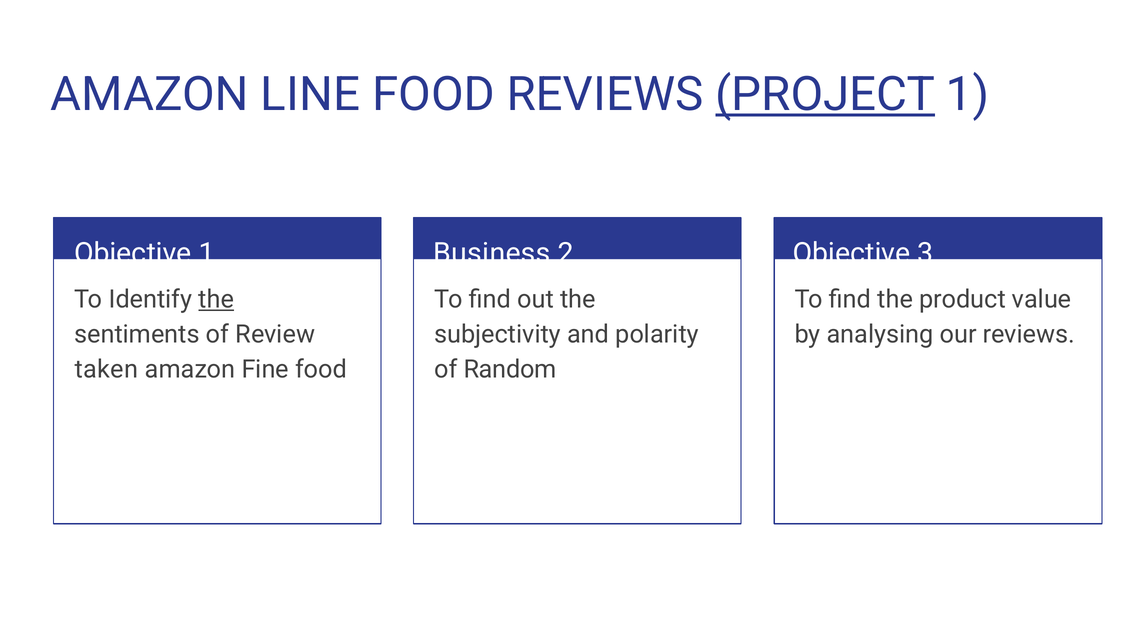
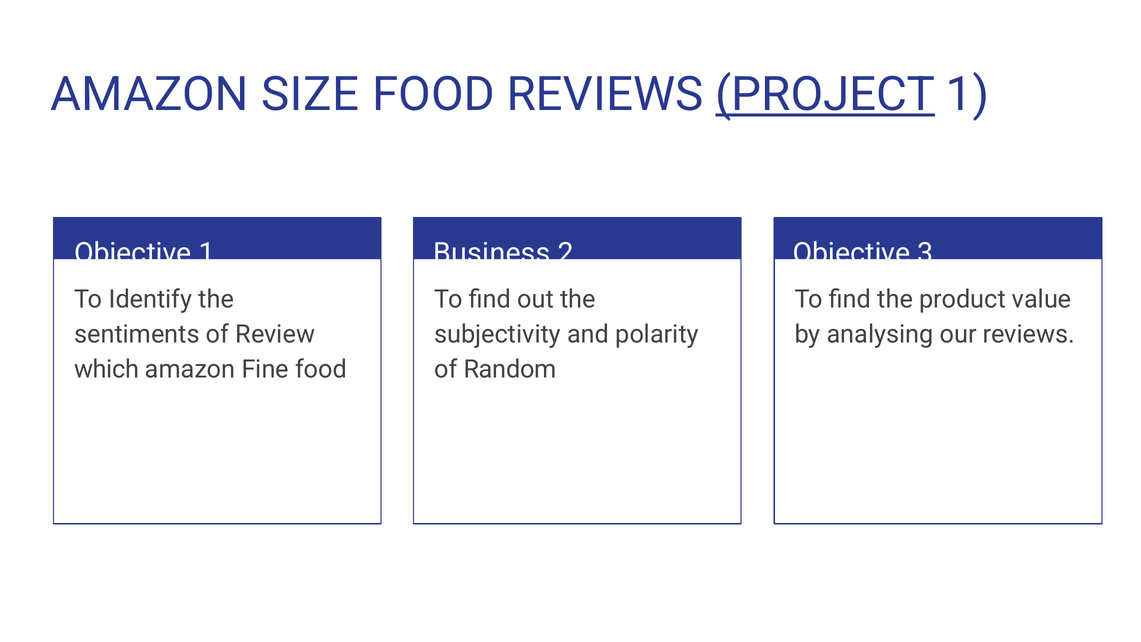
LINE: LINE -> SIZE
the at (216, 299) underline: present -> none
taken: taken -> which
